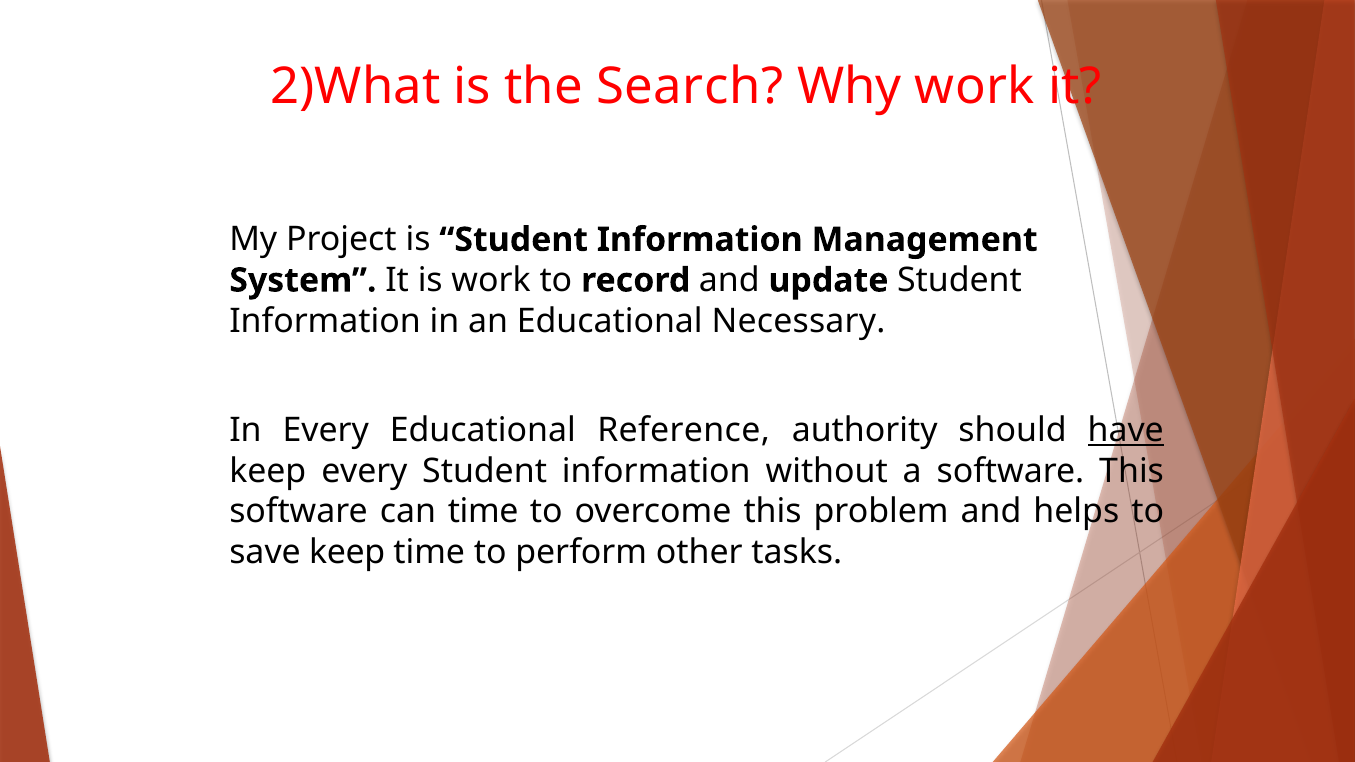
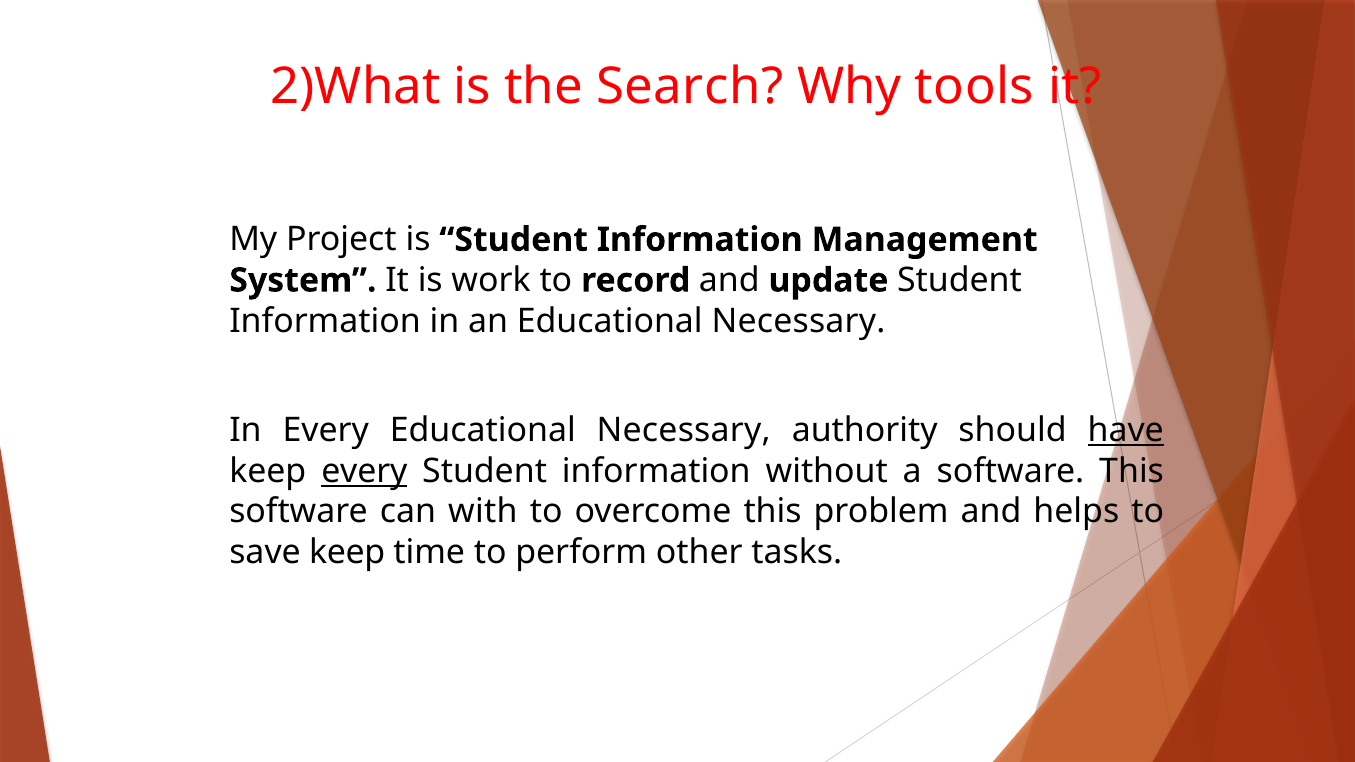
Why work: work -> tools
Every Educational Reference: Reference -> Necessary
every at (364, 471) underline: none -> present
can time: time -> with
